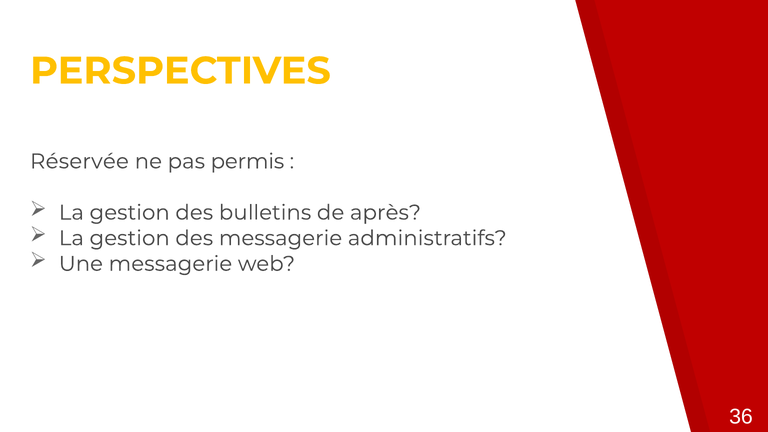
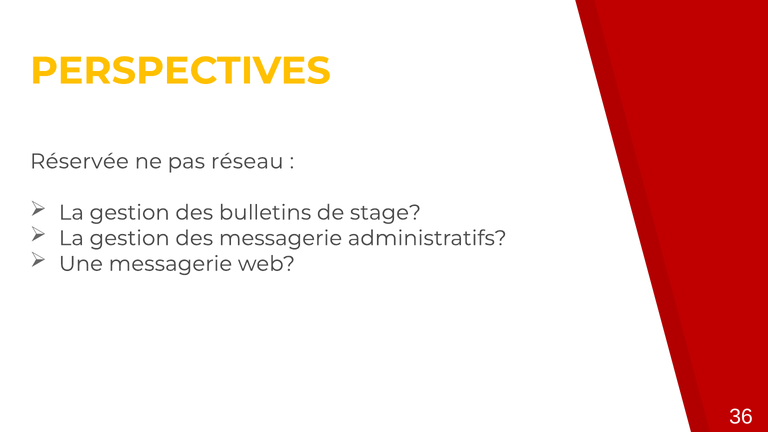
permis: permis -> réseau
après: après -> stage
